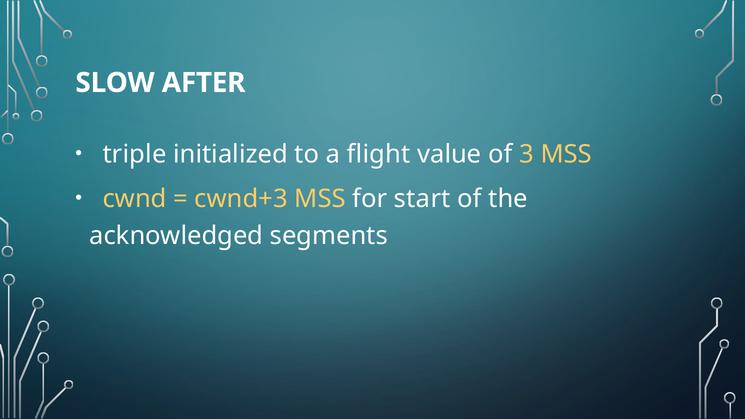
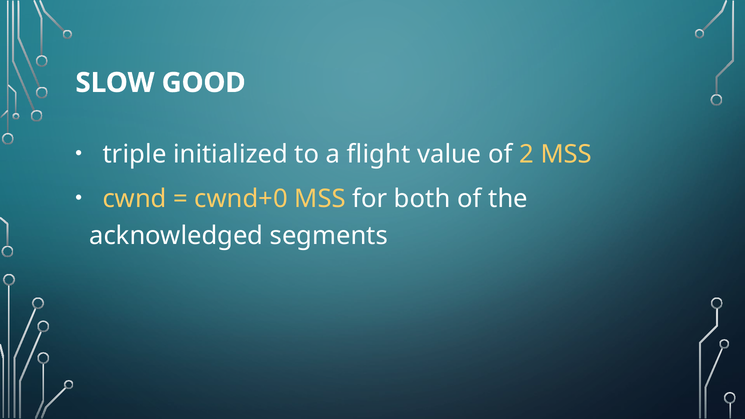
AFTER: AFTER -> GOOD
3: 3 -> 2
cwnd+3: cwnd+3 -> cwnd+0
start: start -> both
